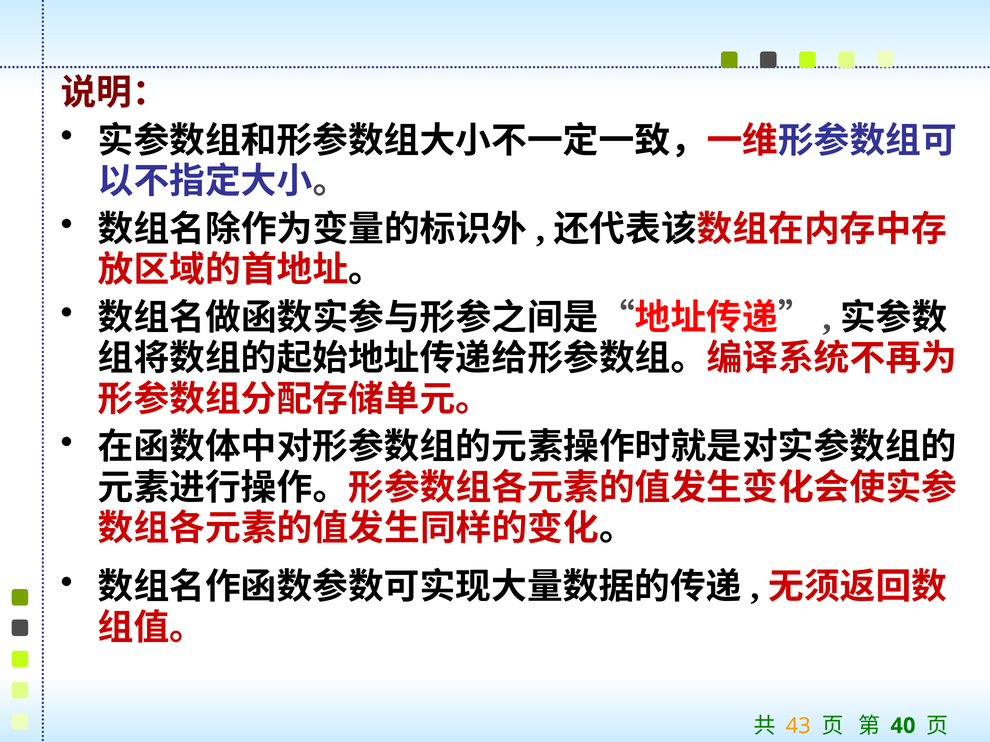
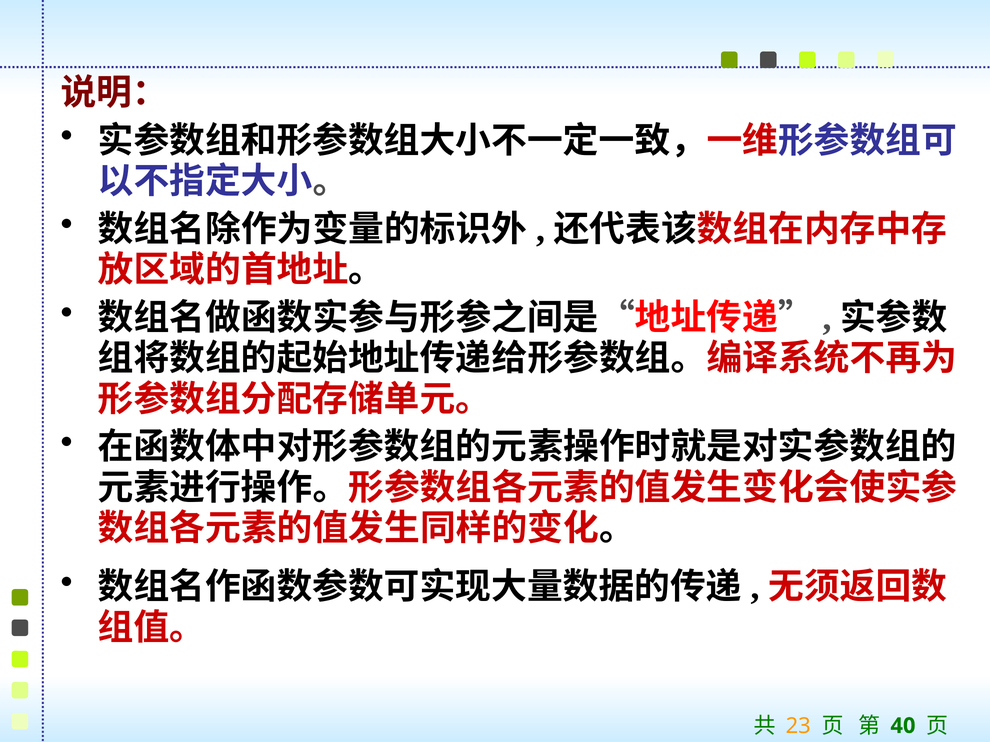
43: 43 -> 23
